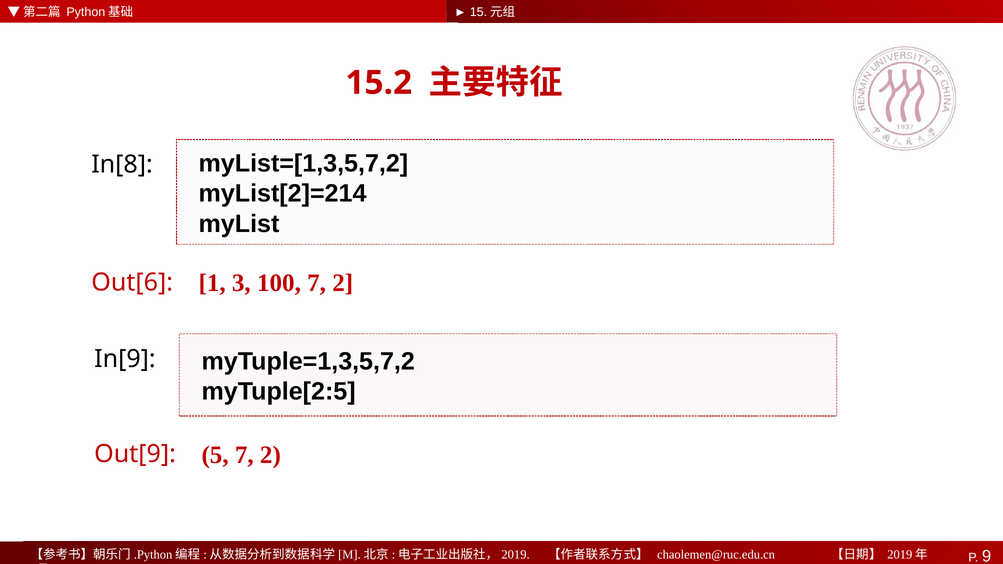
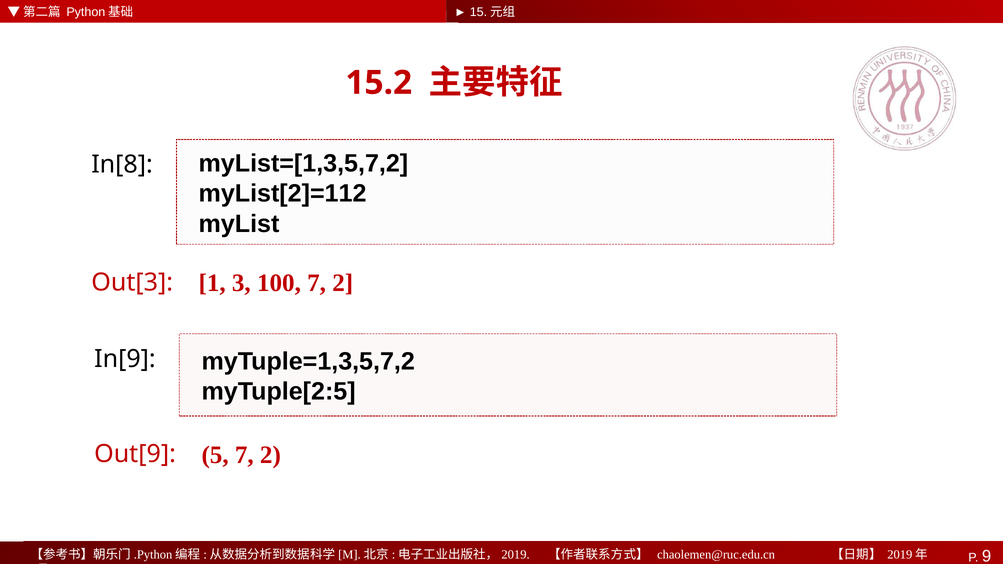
myList[2]=214: myList[2]=214 -> myList[2]=112
Out[6: Out[6 -> Out[3
